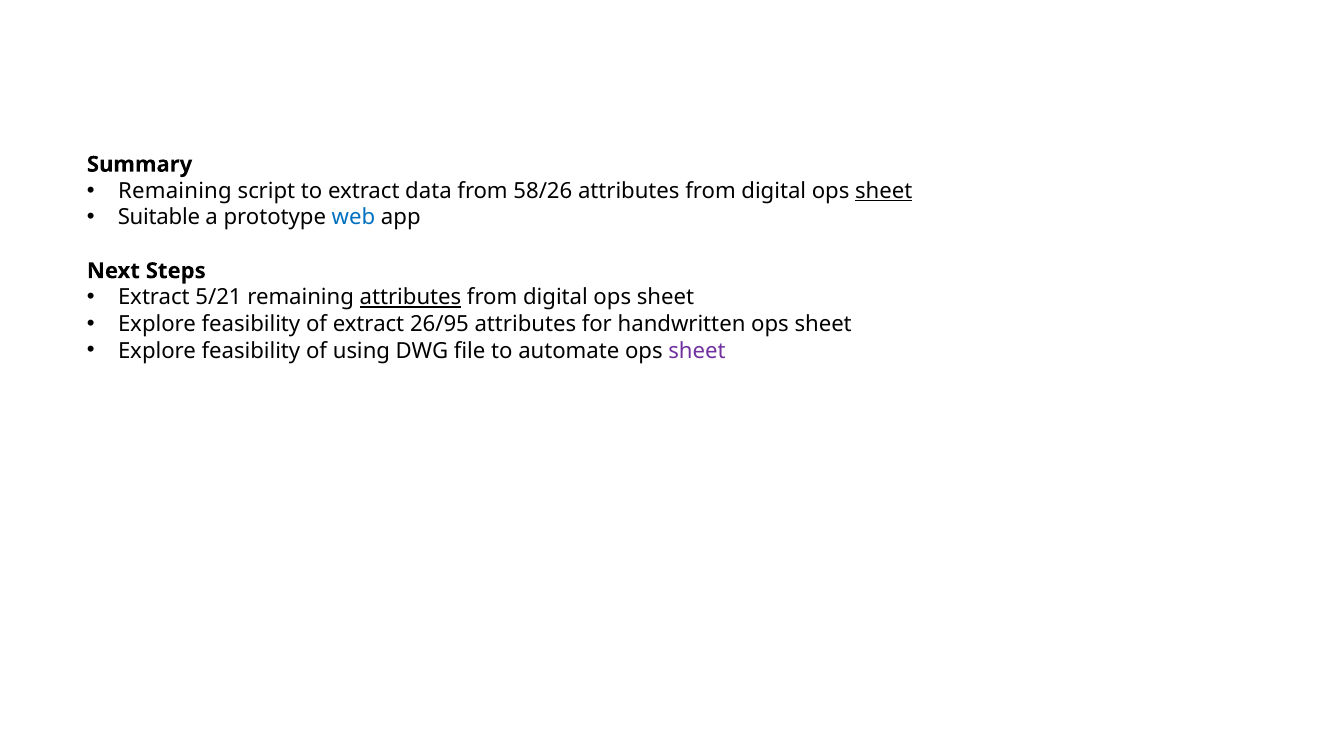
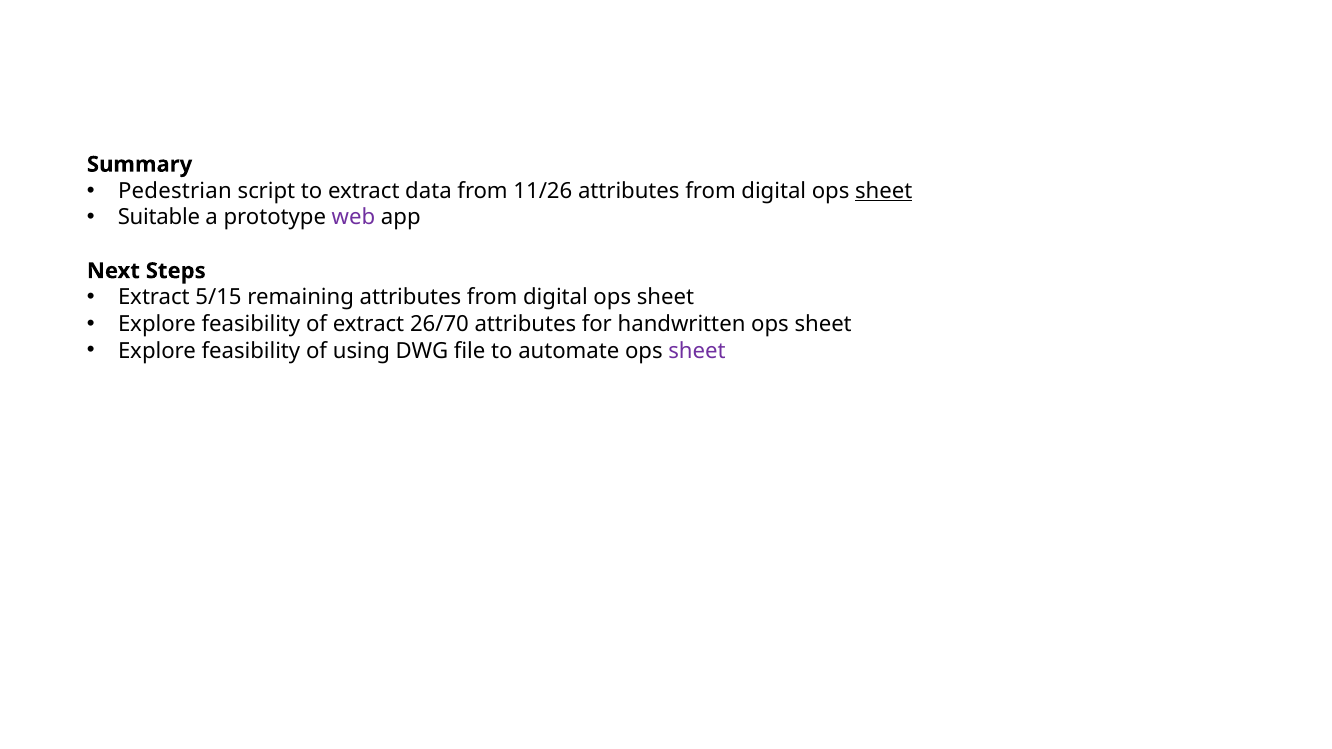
Remaining at (175, 191): Remaining -> Pedestrian
58/26: 58/26 -> 11/26
web colour: blue -> purple
5/21: 5/21 -> 5/15
attributes at (411, 298) underline: present -> none
26/95: 26/95 -> 26/70
